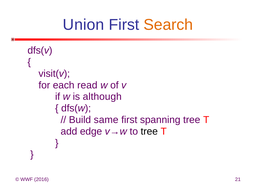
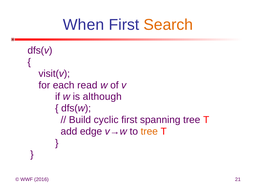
Union: Union -> When
same: same -> cyclic
tree at (149, 131) colour: black -> orange
